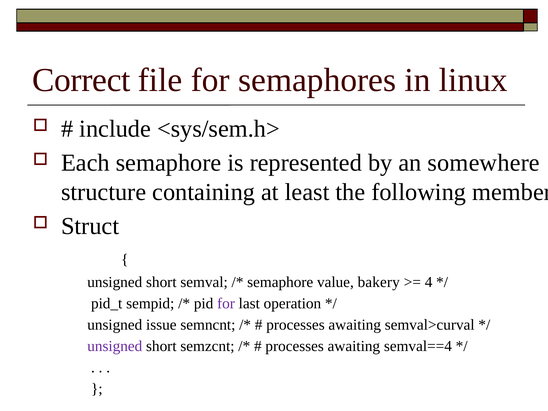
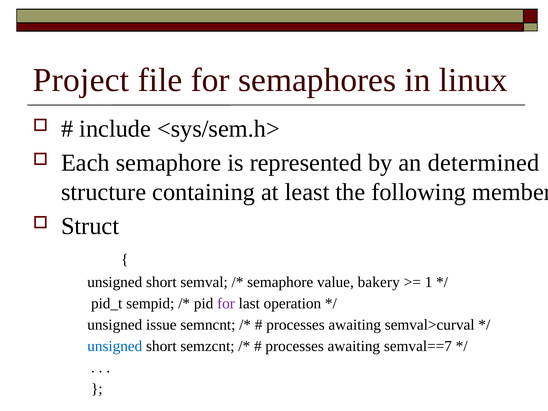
Correct: Correct -> Project
somewhere: somewhere -> determined
4: 4 -> 1
unsigned at (115, 346) colour: purple -> blue
semval==4: semval==4 -> semval==7
